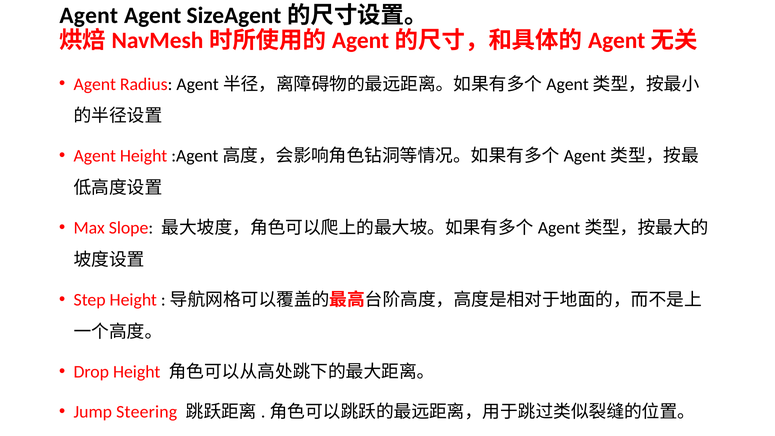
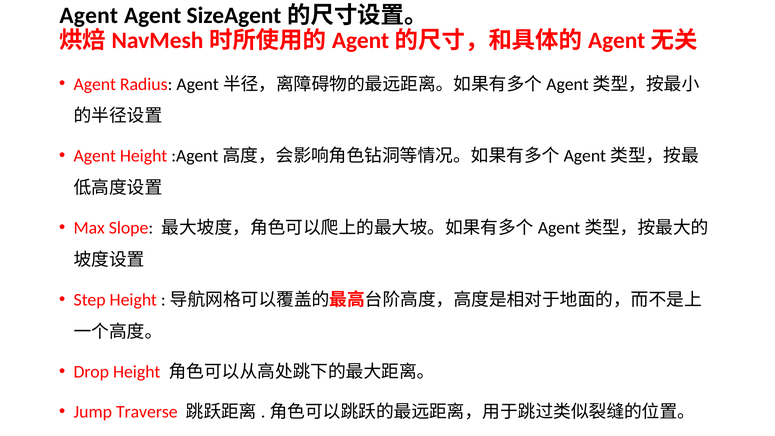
Steering: Steering -> Traverse
